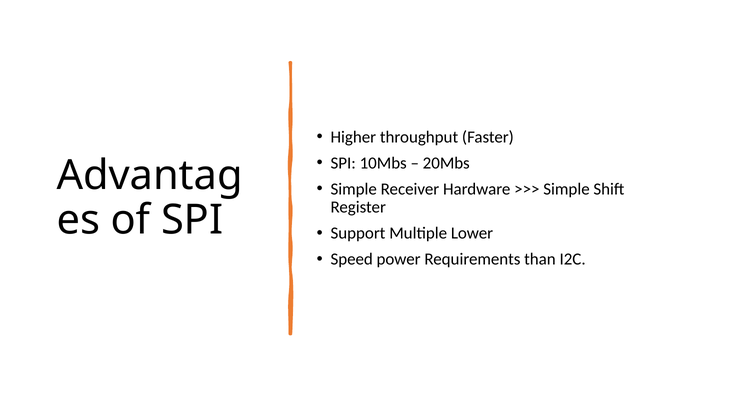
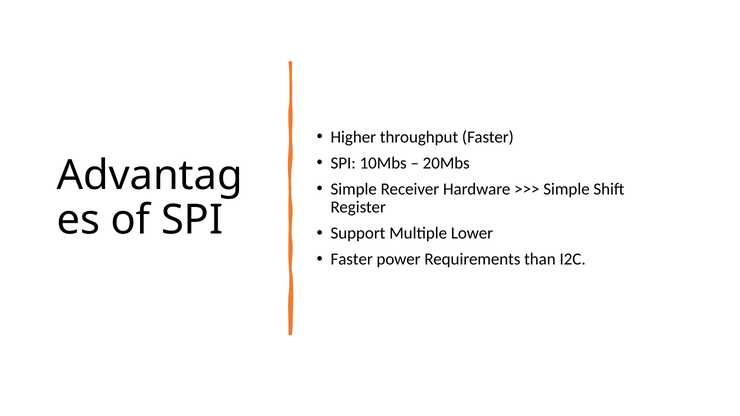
Speed at (352, 259): Speed -> Faster
